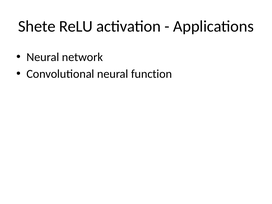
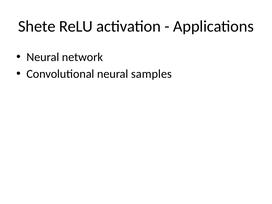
function: function -> samples
